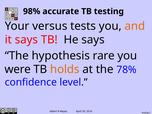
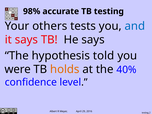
versus: versus -> others
and colour: orange -> blue
rare: rare -> told
78%: 78% -> 40%
